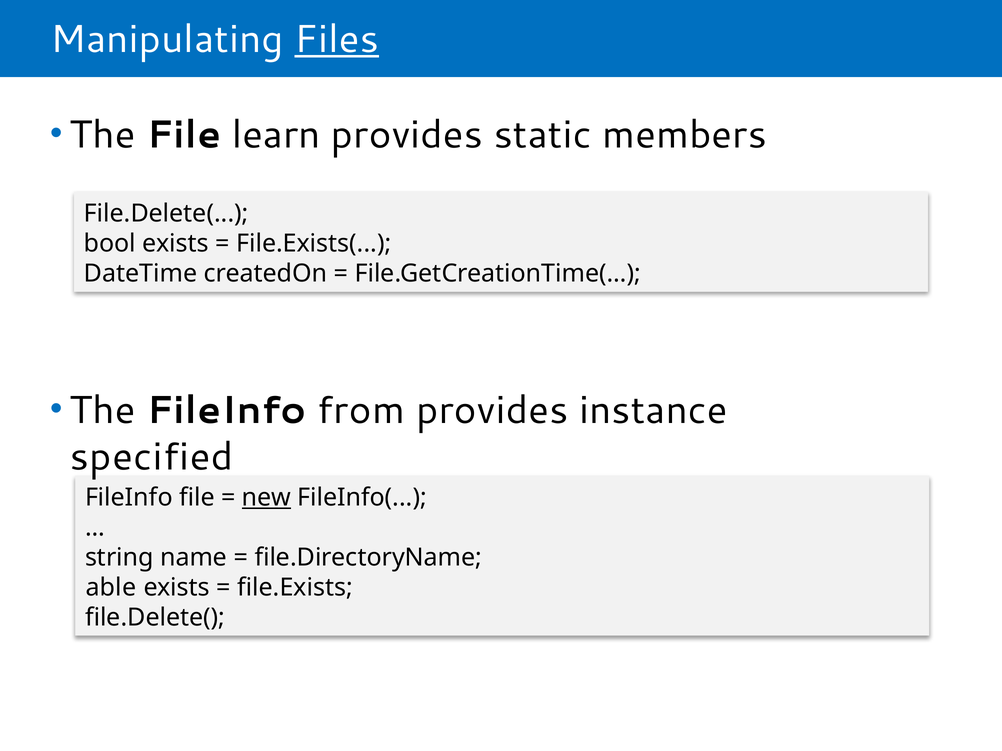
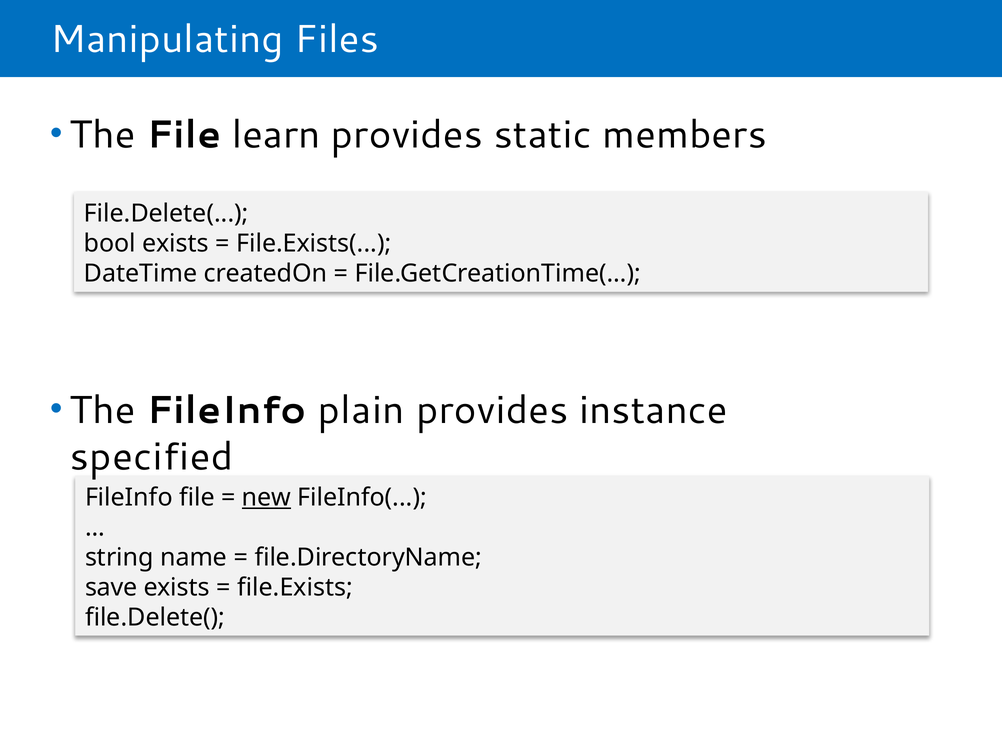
Files underline: present -> none
from: from -> plain
able: able -> save
